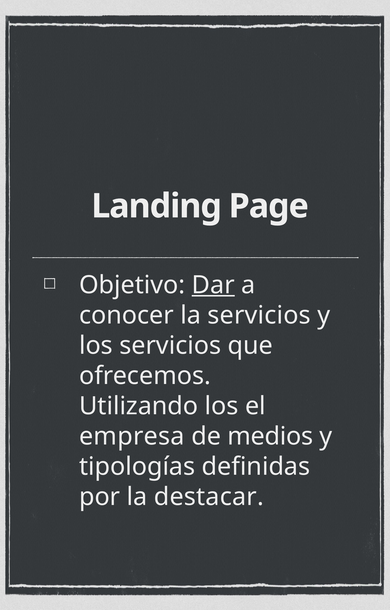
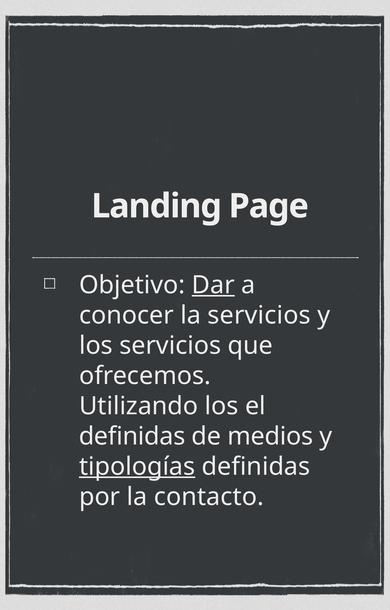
empresa at (132, 436): empresa -> definidas
tipologías underline: none -> present
destacar: destacar -> contacto
